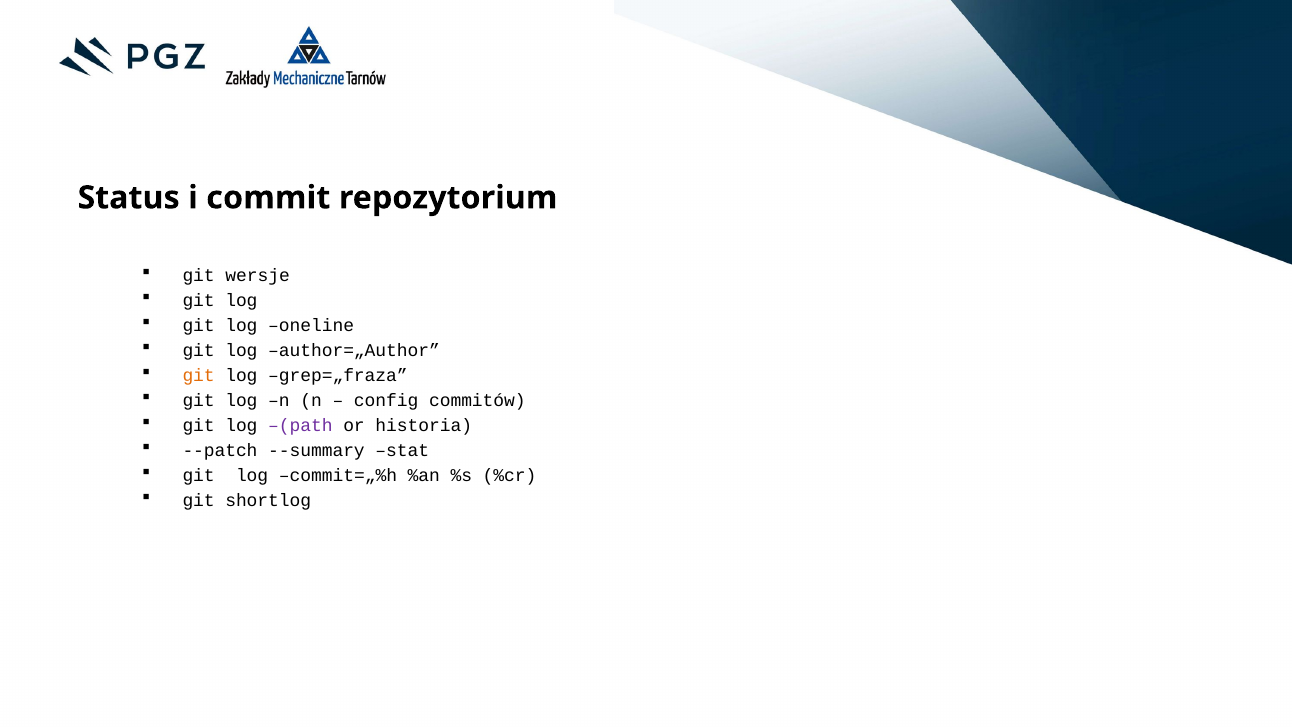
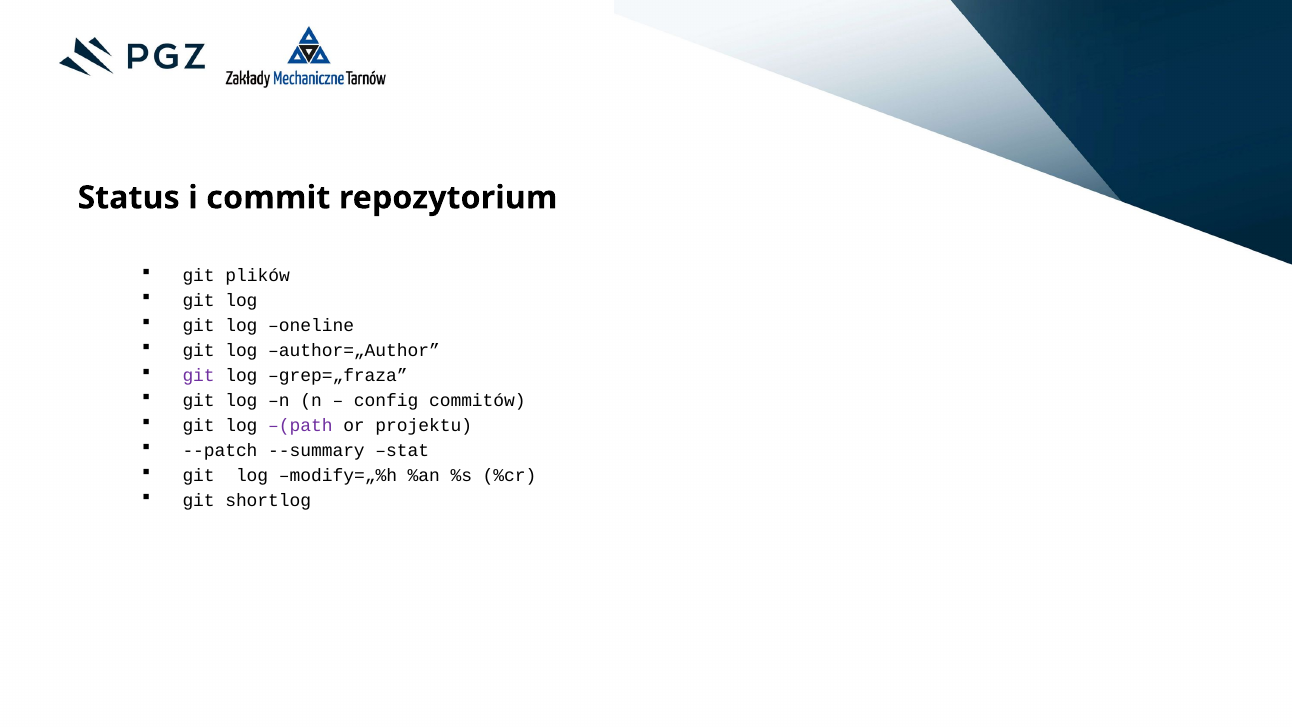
wersje: wersje -> plików
git at (199, 376) colour: orange -> purple
historia: historia -> projektu
commit=„%h: commit=„%h -> modify=„%h
